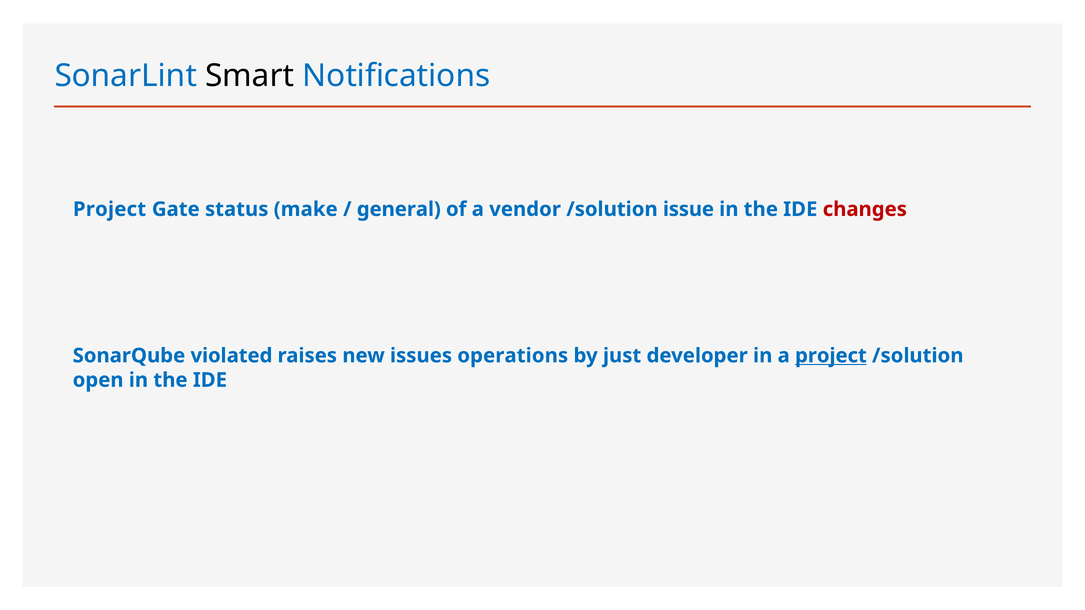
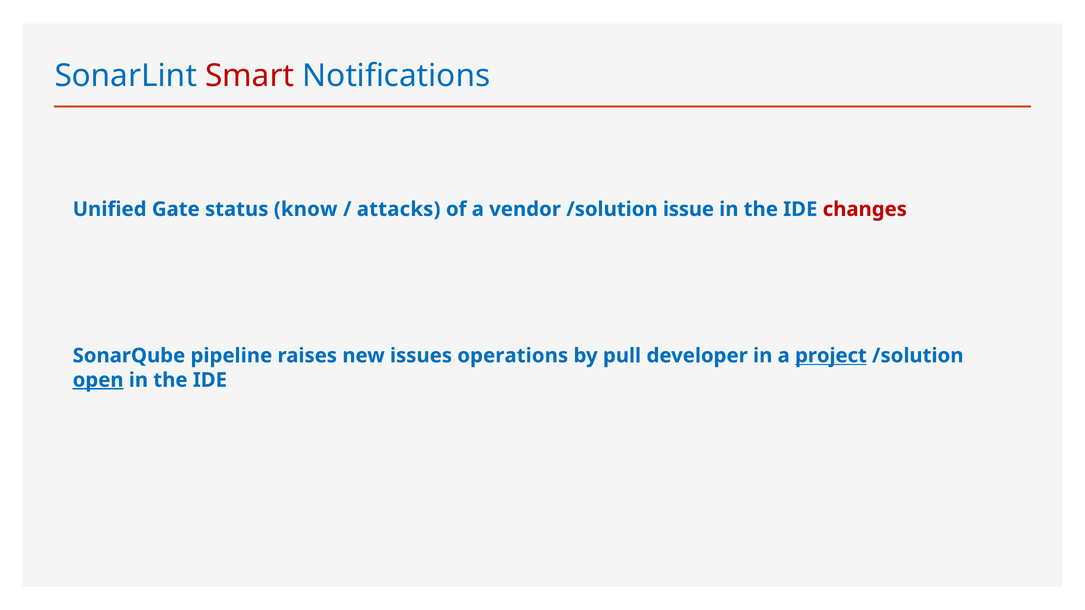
Smart colour: black -> red
Project at (110, 209): Project -> Unified
make: make -> know
general: general -> attacks
violated: violated -> pipeline
just: just -> pull
open underline: none -> present
